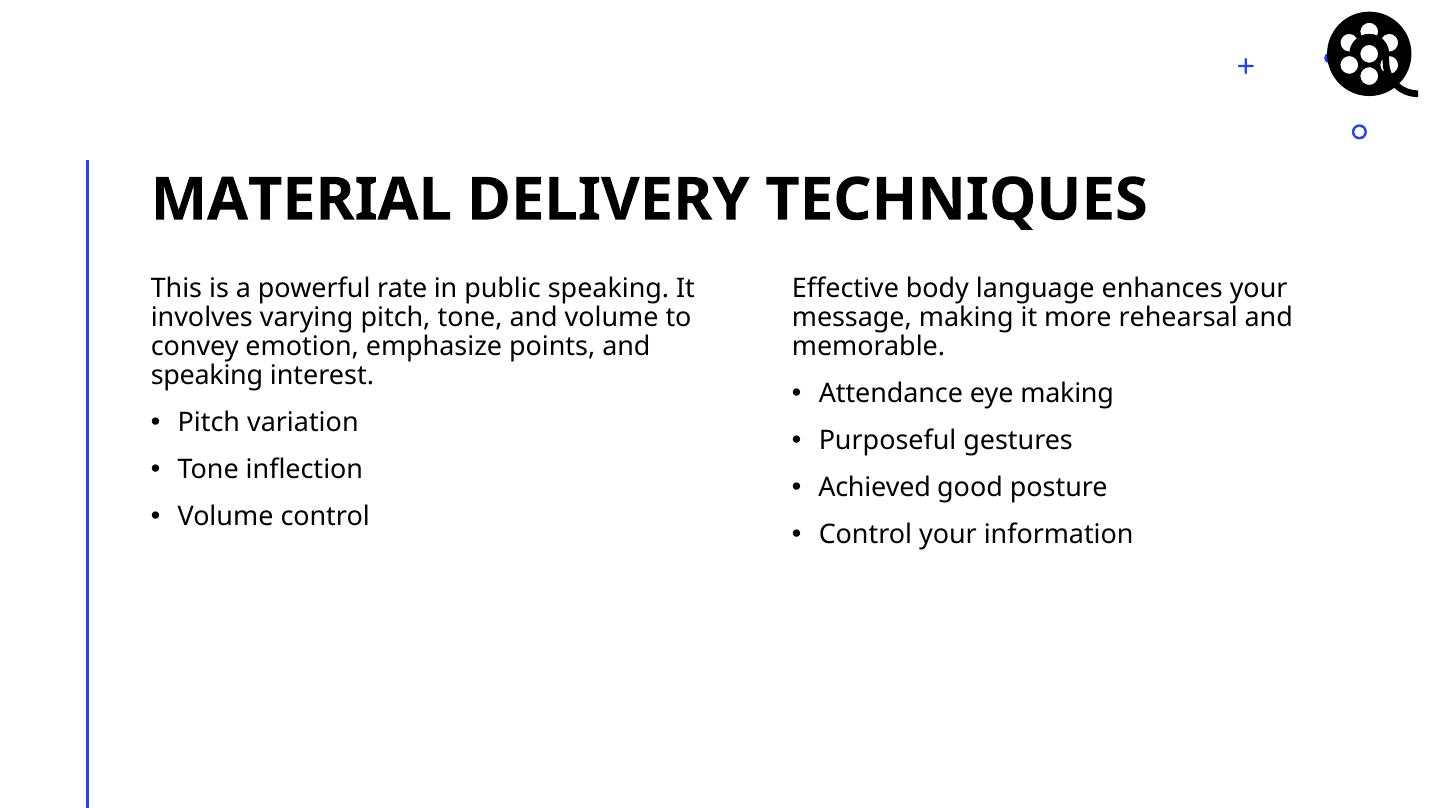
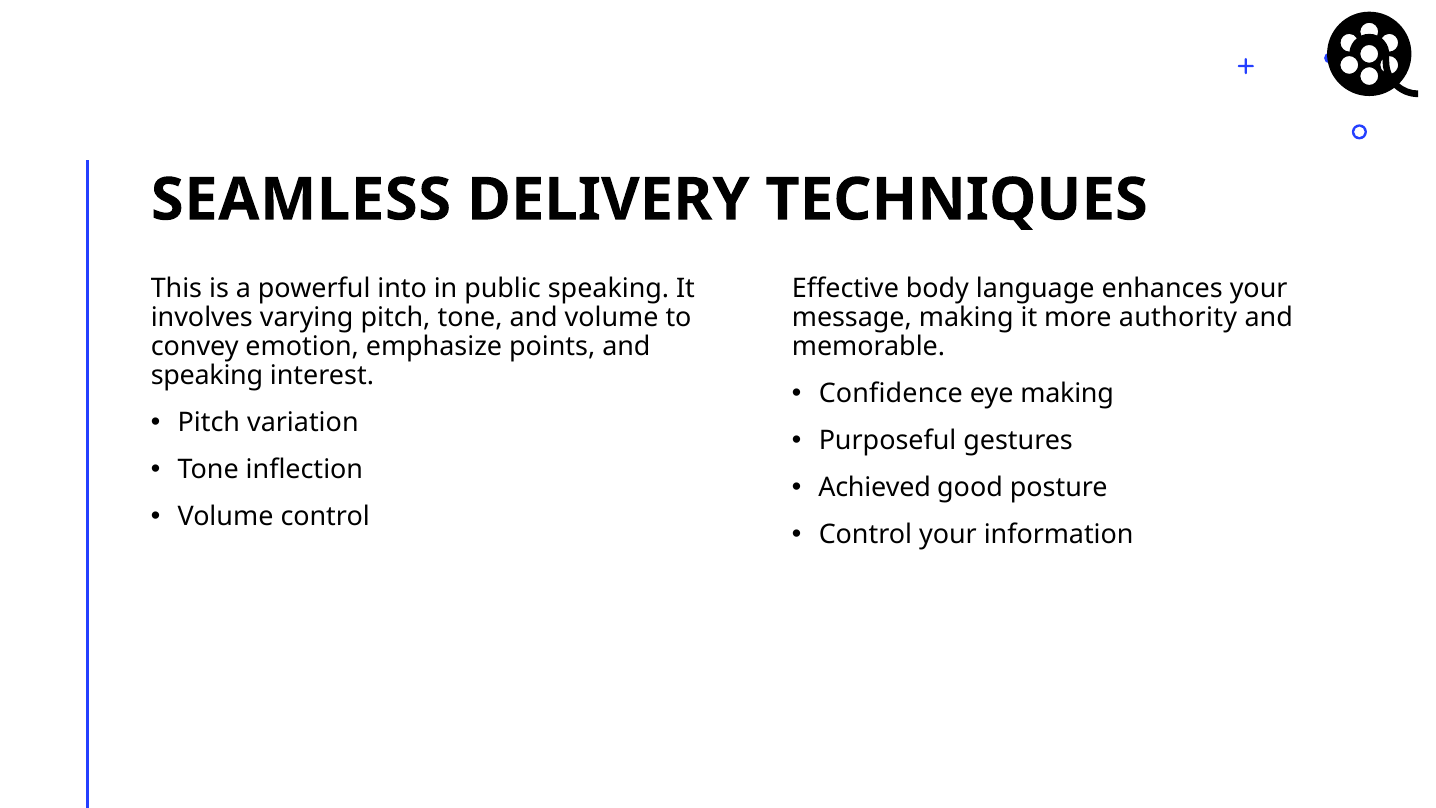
MATERIAL: MATERIAL -> SEAMLESS
rate: rate -> into
rehearsal: rehearsal -> authority
Attendance: Attendance -> Confidence
